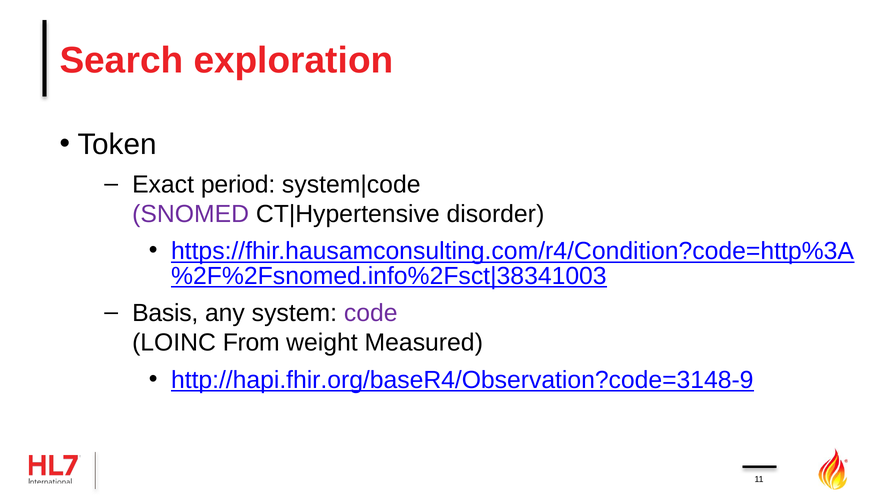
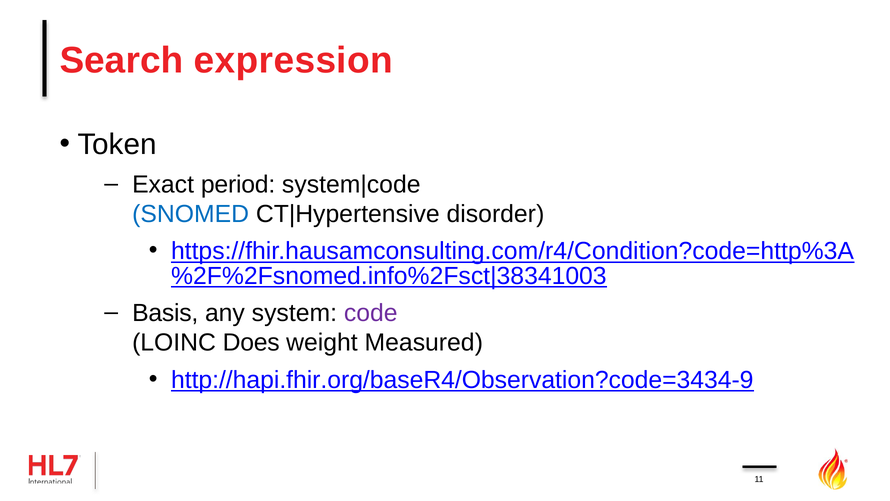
exploration: exploration -> expression
SNOMED colour: purple -> blue
From: From -> Does
http://hapi.fhir.org/baseR4/Observation?code=3148-9: http://hapi.fhir.org/baseR4/Observation?code=3148-9 -> http://hapi.fhir.org/baseR4/Observation?code=3434-9
